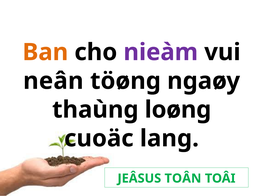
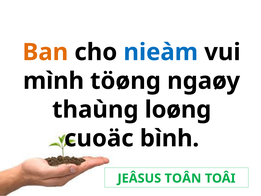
nieàm colour: purple -> blue
neân: neân -> mình
lang: lang -> bình
